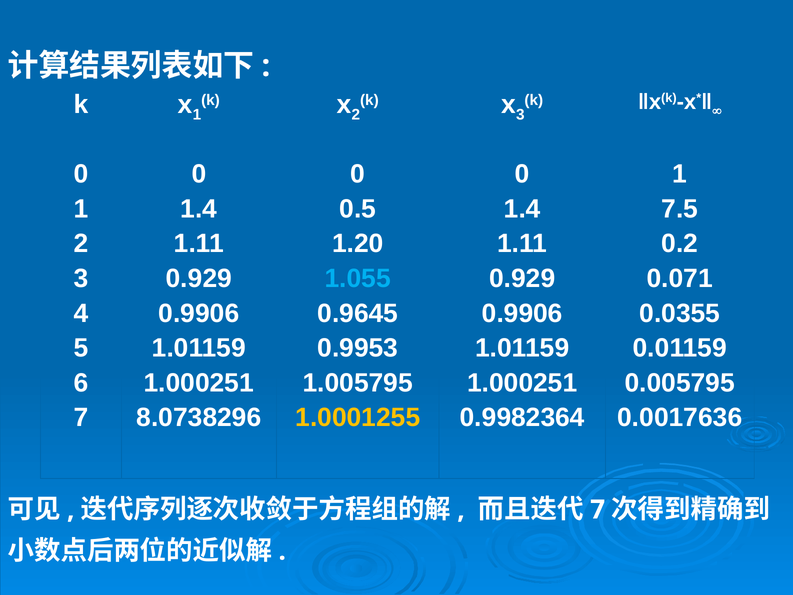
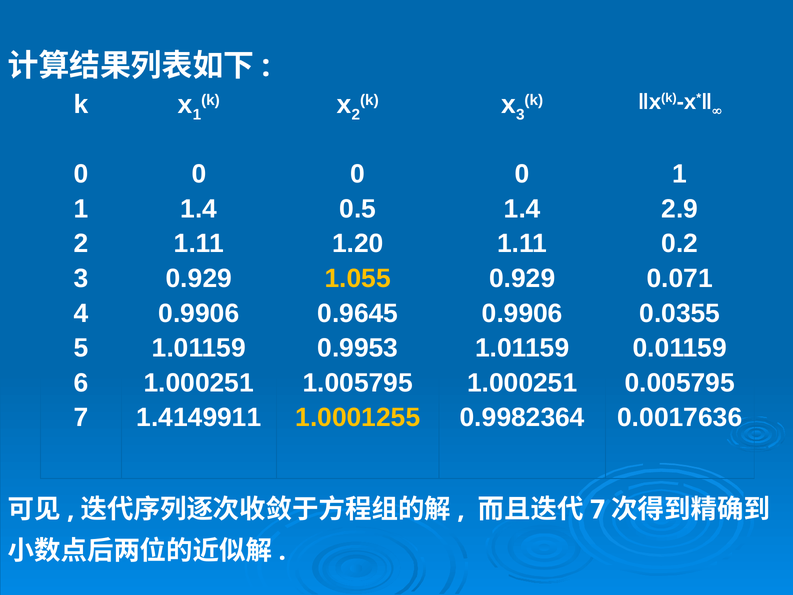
7.5: 7.5 -> 2.9
1.055 colour: light blue -> yellow
8.0738296: 8.0738296 -> 1.4149911
